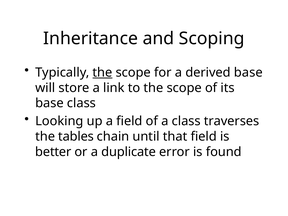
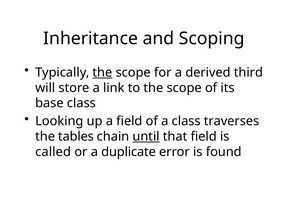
derived base: base -> third
until underline: none -> present
better: better -> called
